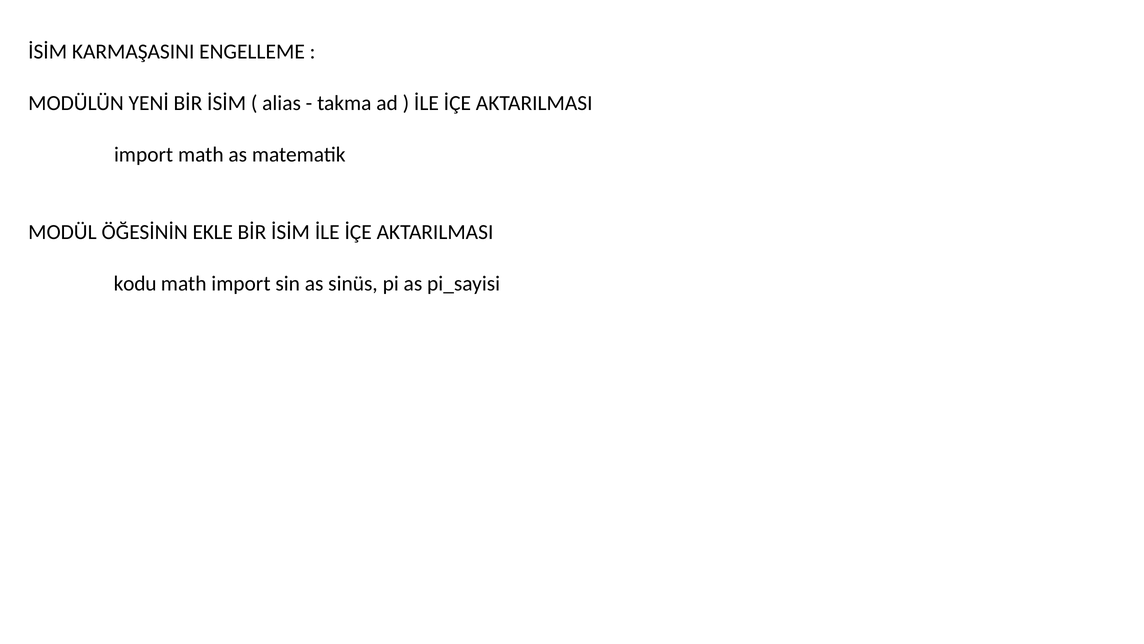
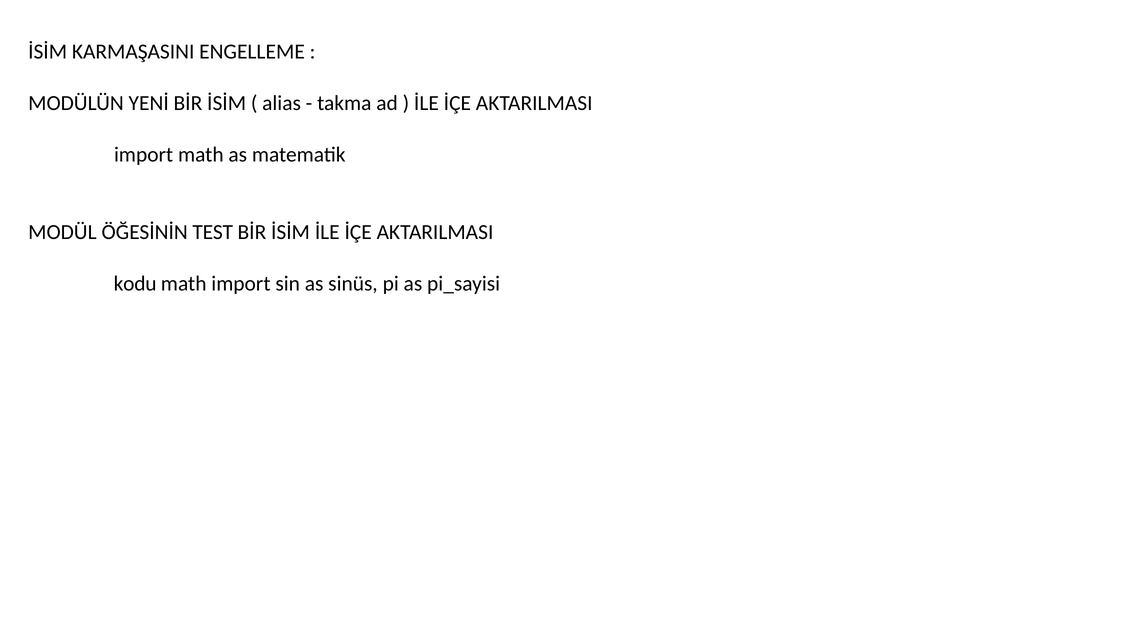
EKLE: EKLE -> TEST
